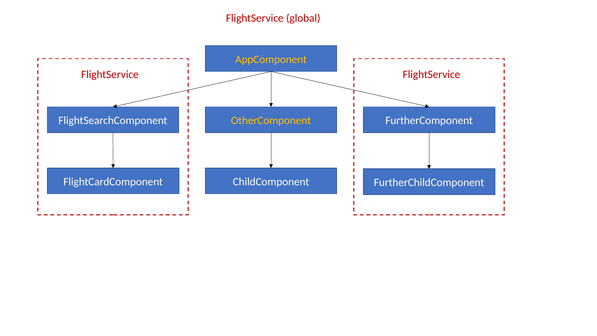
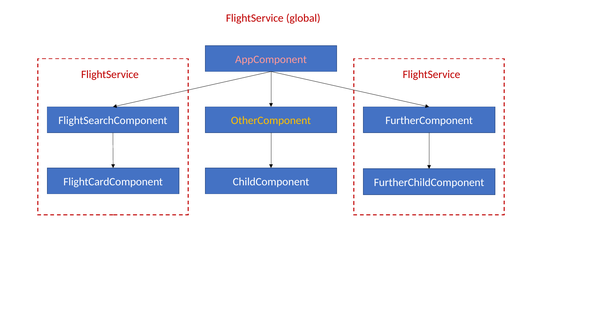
AppComponent colour: yellow -> pink
